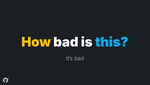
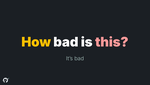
this colour: light blue -> pink
